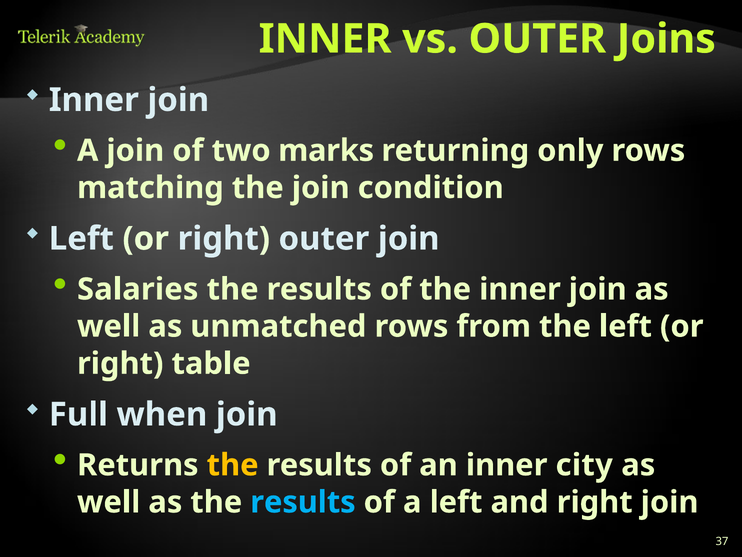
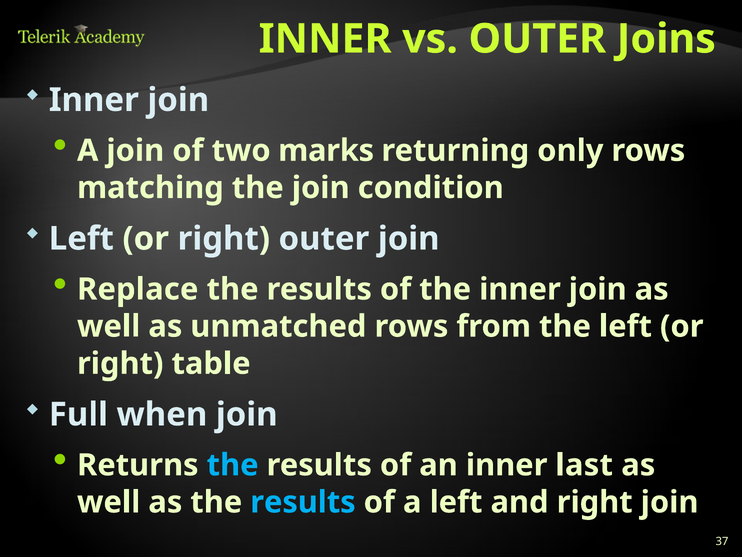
Salaries: Salaries -> Replace
the at (233, 465) colour: yellow -> light blue
city: city -> last
